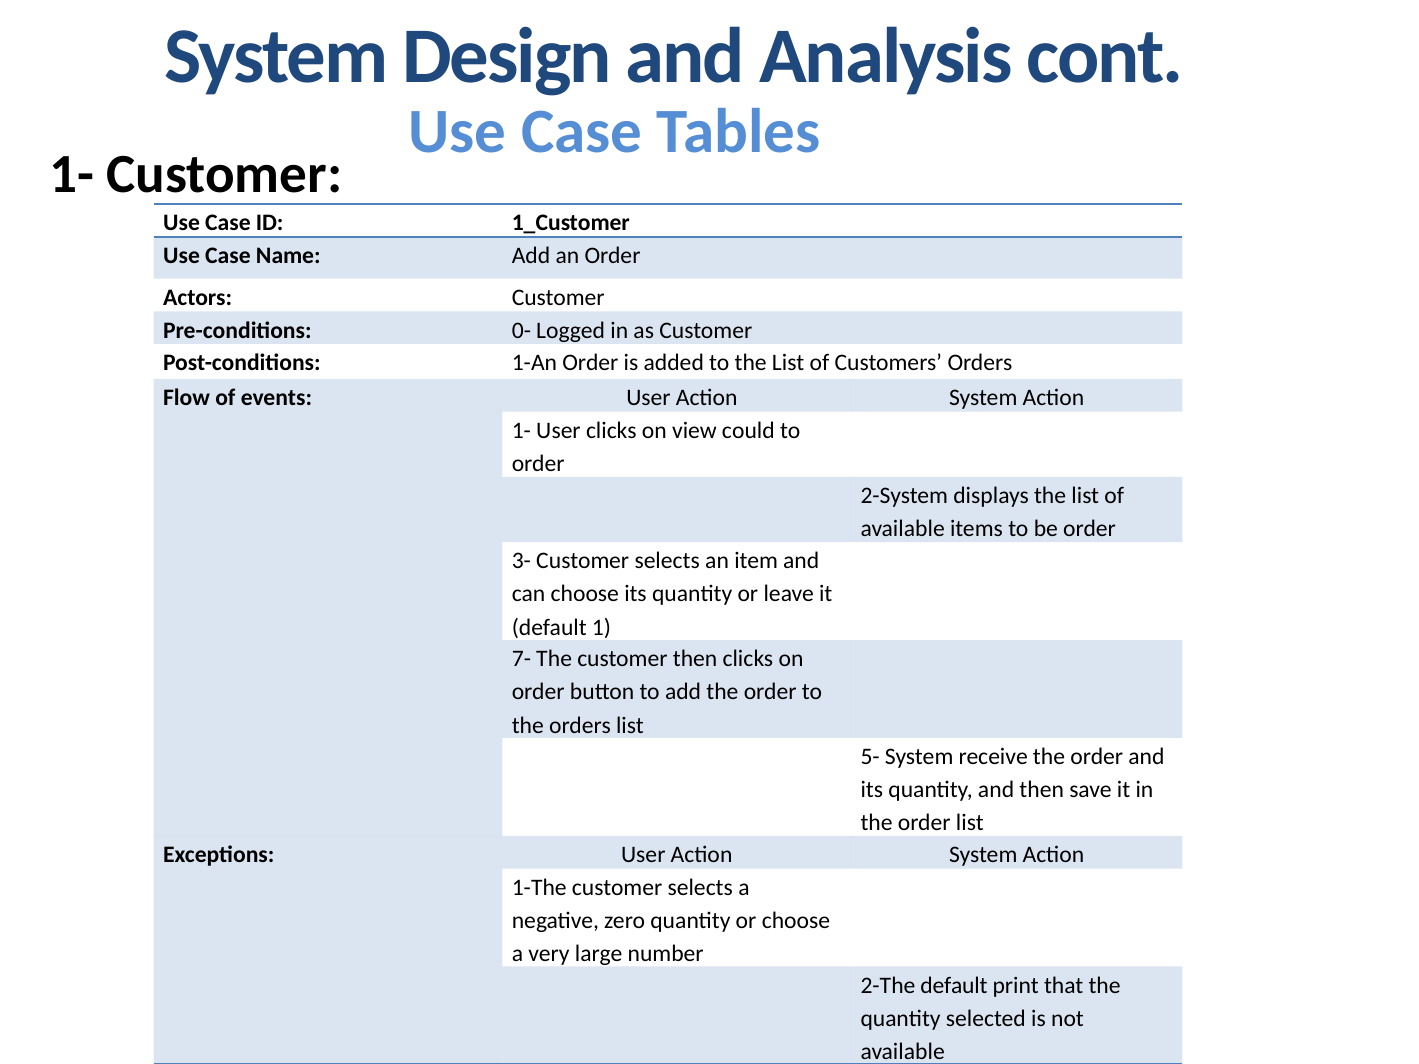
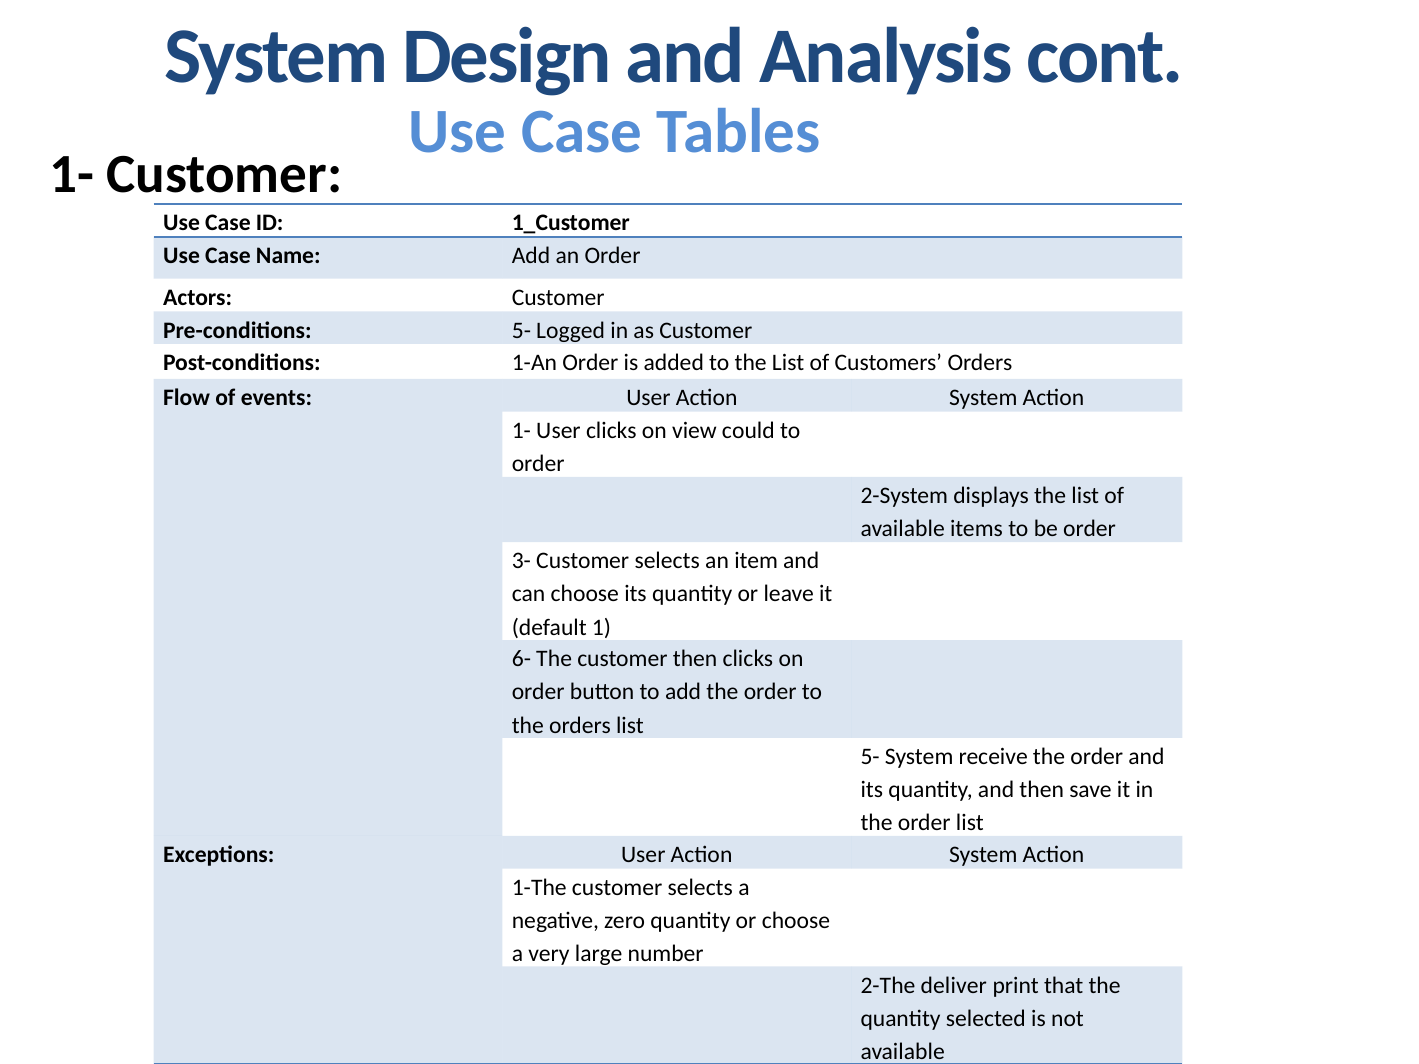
Pre-conditions 0-: 0- -> 5-
7-: 7- -> 6-
2-The default: default -> deliver
